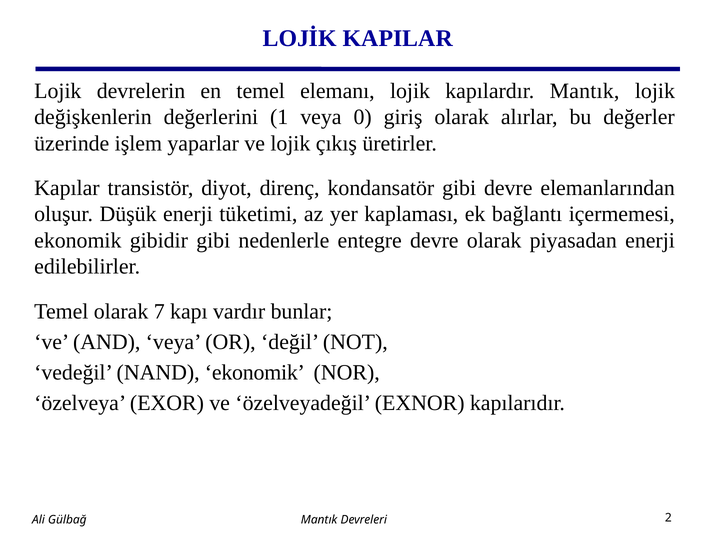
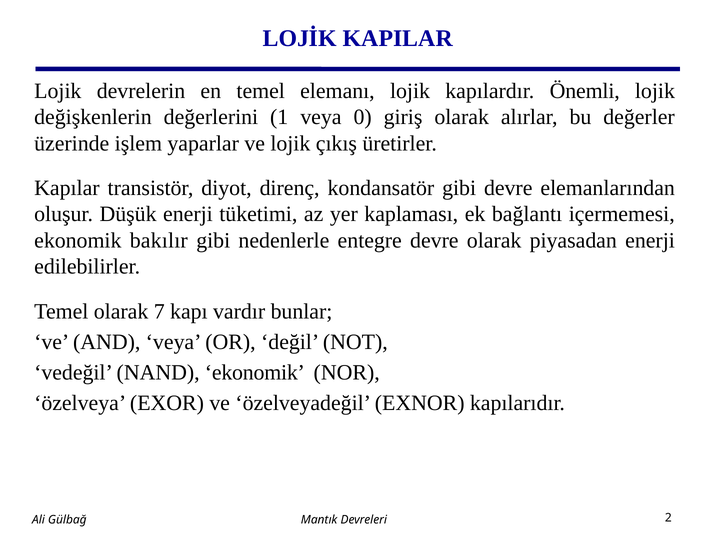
kapılardır Mantık: Mantık -> Önemli
gibidir: gibidir -> bakılır
